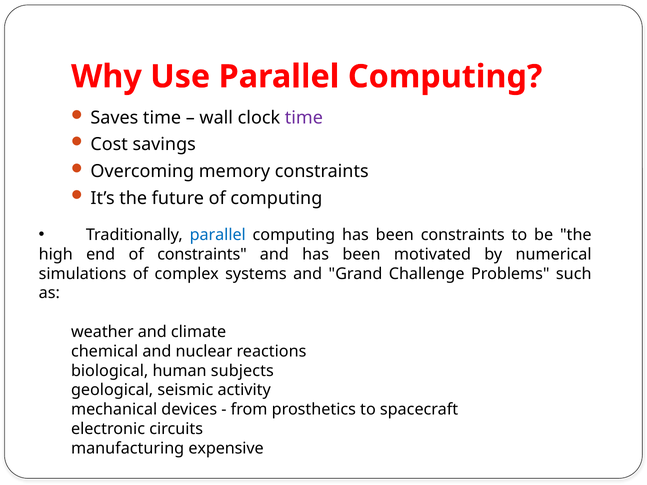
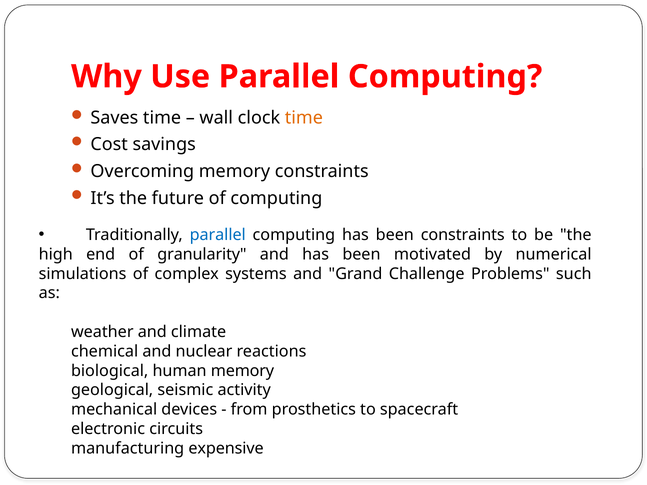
time at (304, 118) colour: purple -> orange
of constraints: constraints -> granularity
human subjects: subjects -> memory
